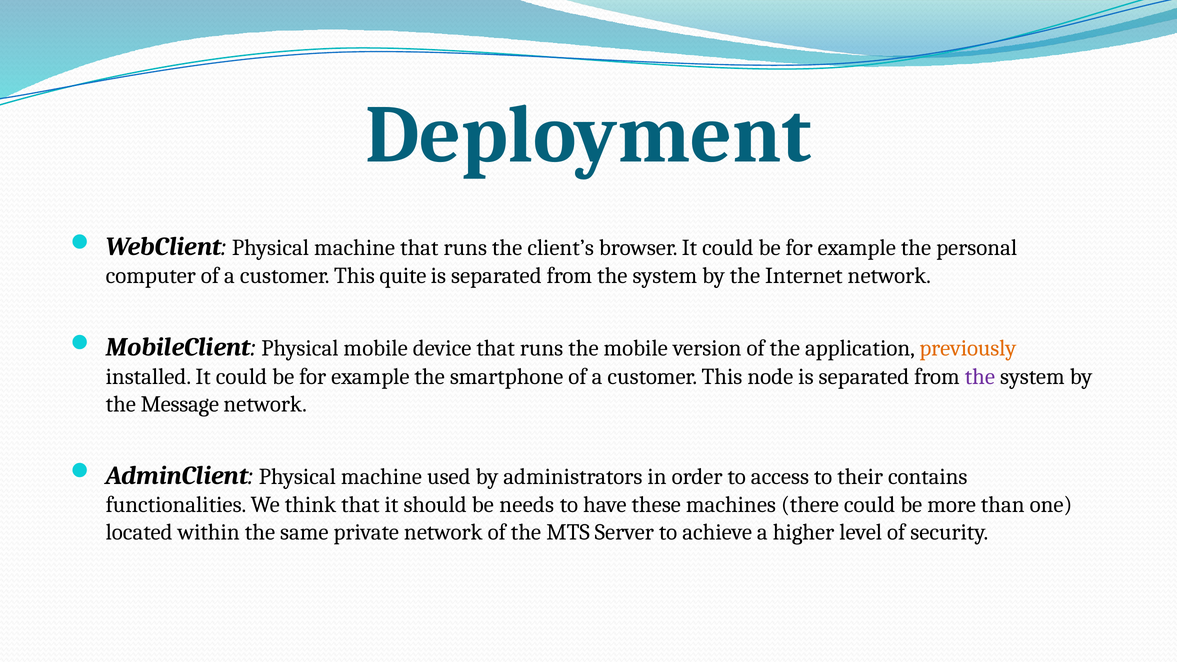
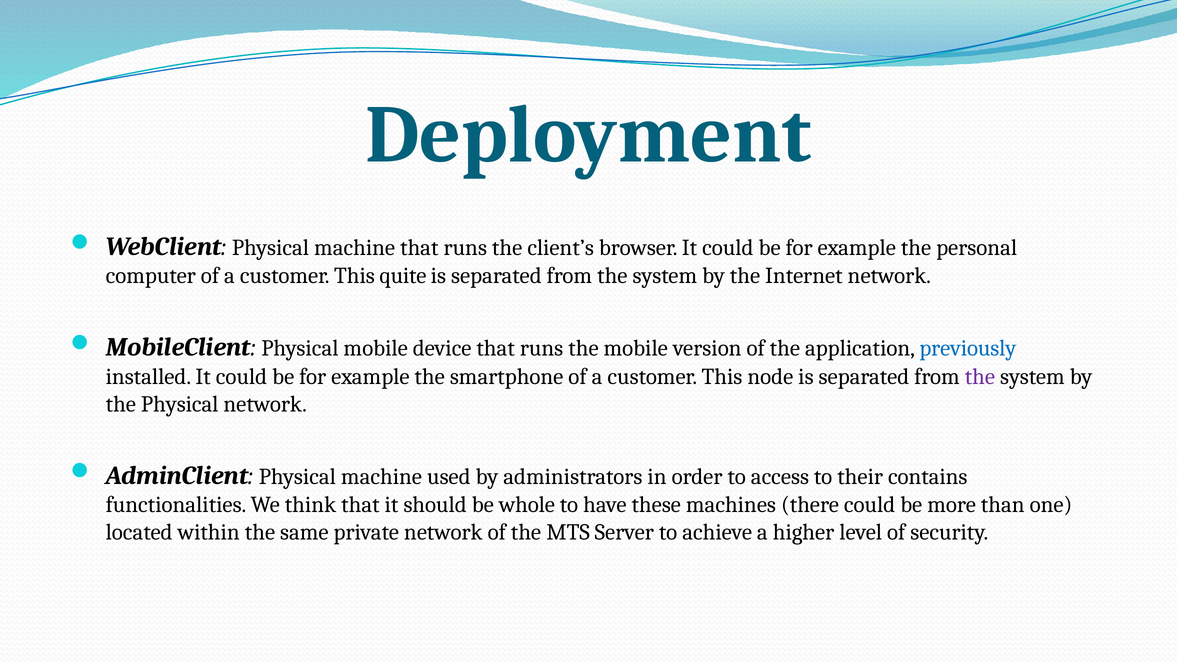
previously colour: orange -> blue
the Message: Message -> Physical
needs: needs -> whole
